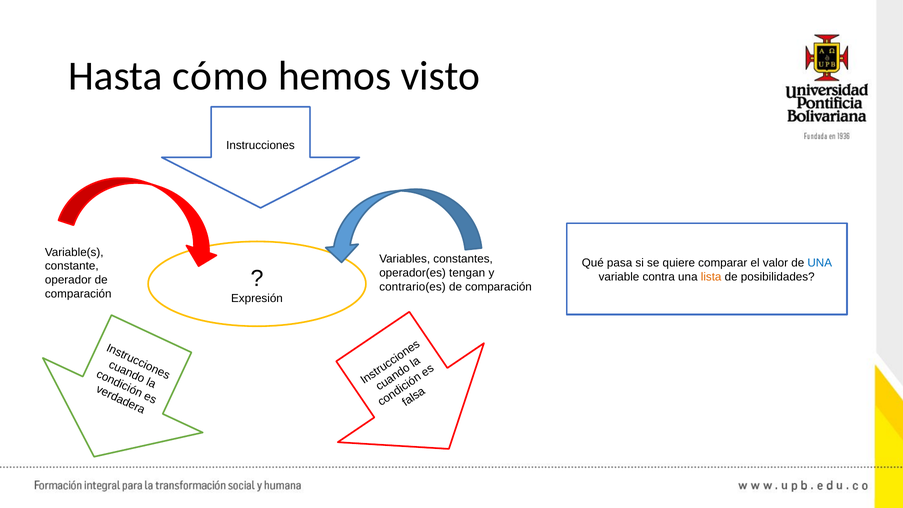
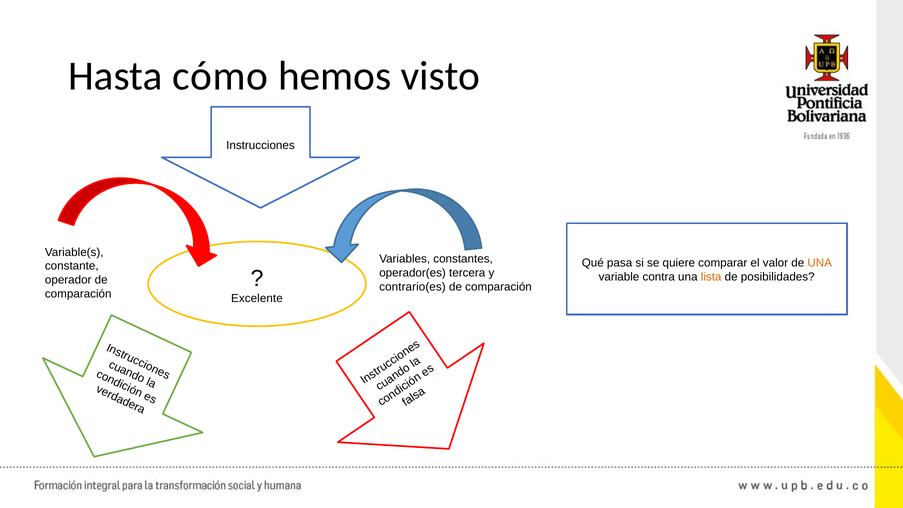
UNA at (820, 263) colour: blue -> orange
tengan: tengan -> tercera
Expresión: Expresión -> Excelente
